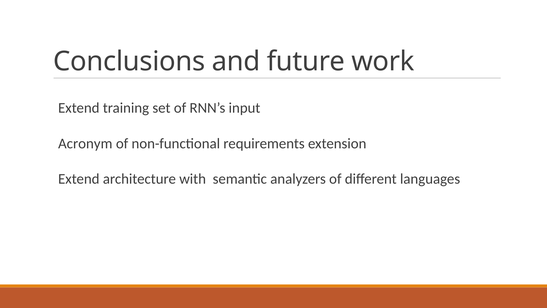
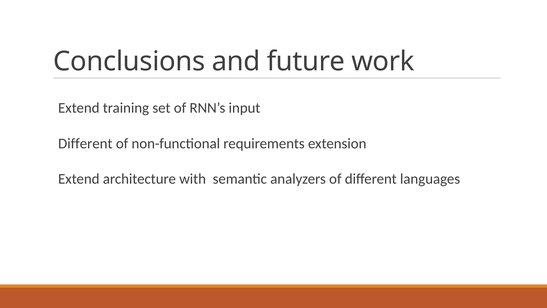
Acronym at (85, 143): Acronym -> Different
